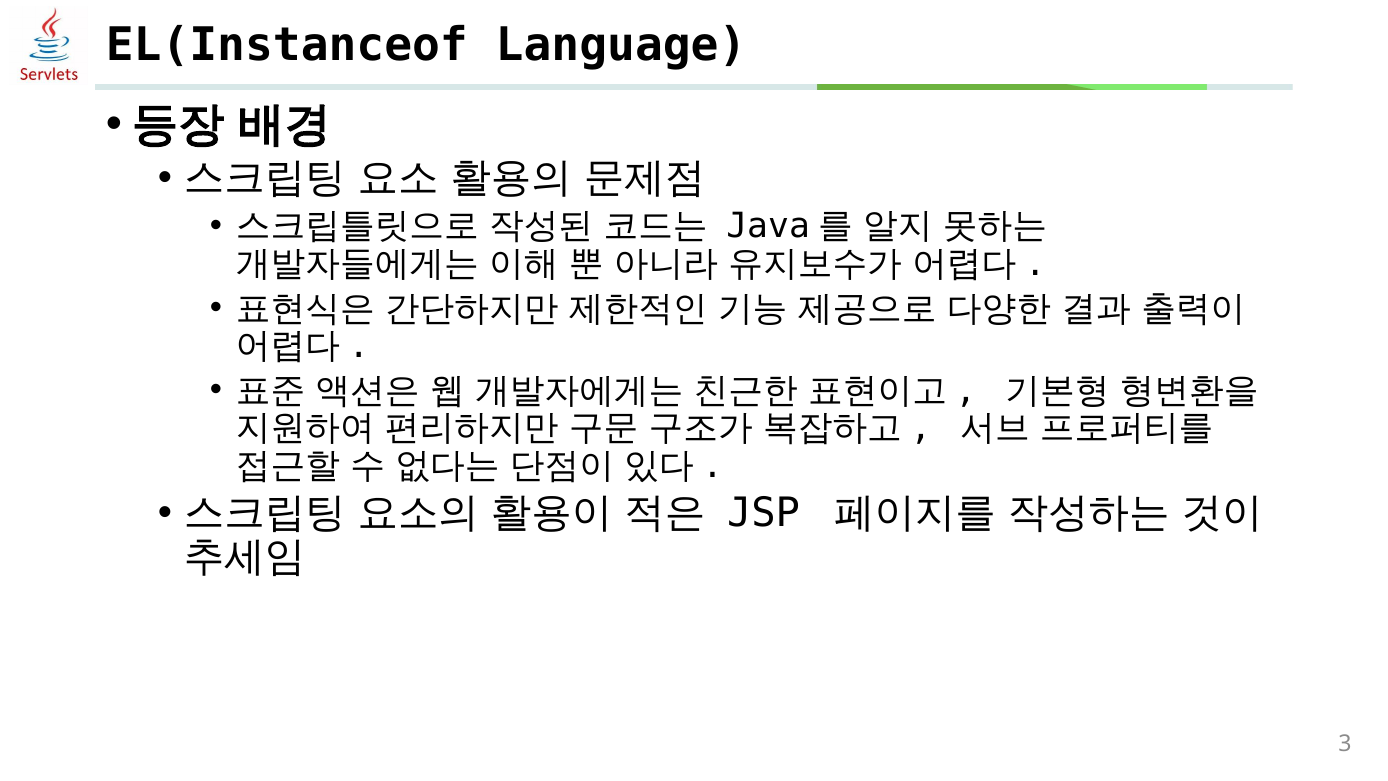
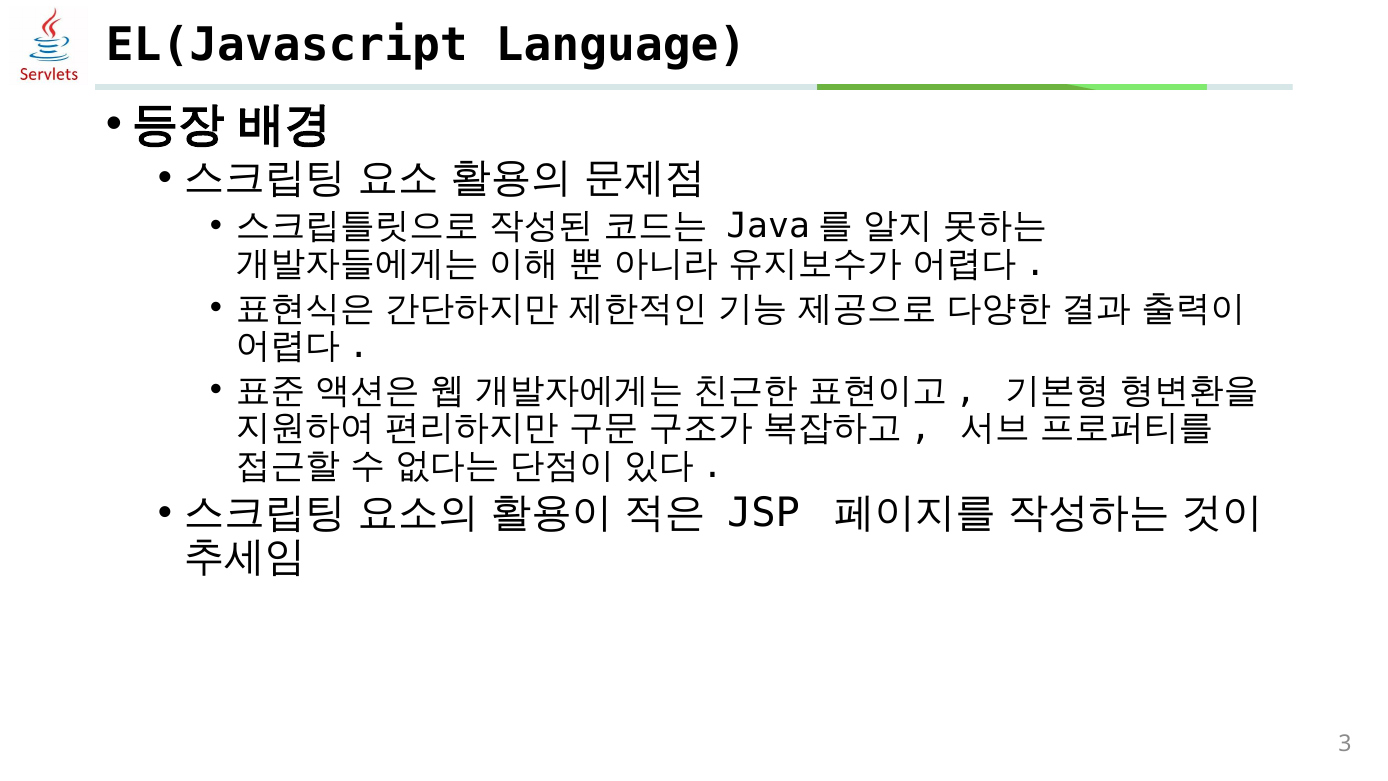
EL(Instanceof: EL(Instanceof -> EL(Javascript
